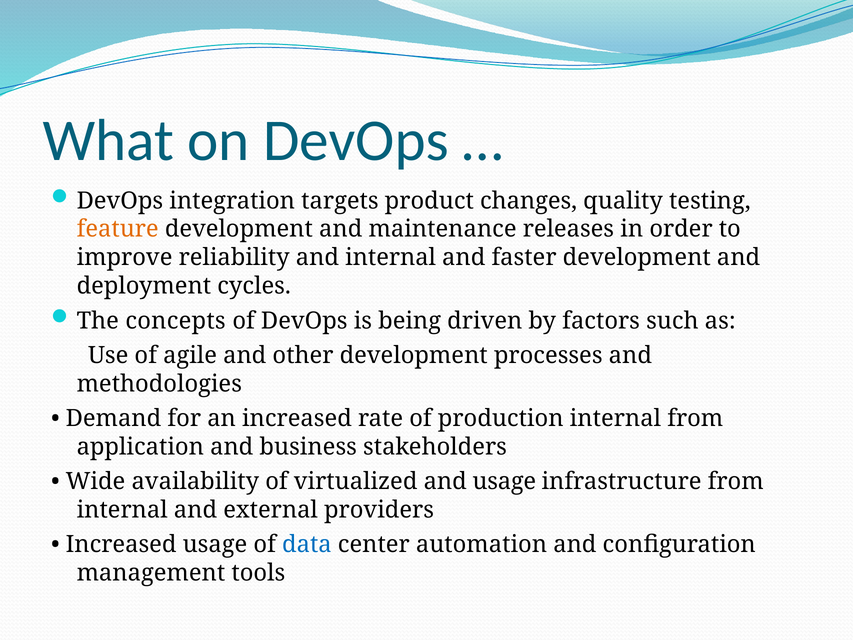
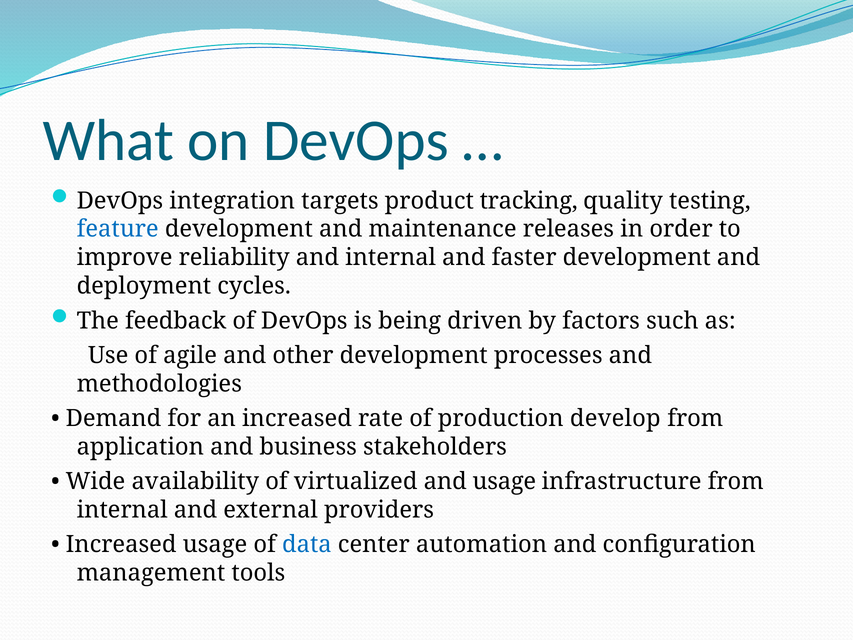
changes: changes -> tracking
feature colour: orange -> blue
concepts: concepts -> feedback
production internal: internal -> develop
